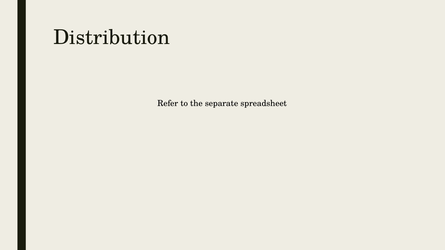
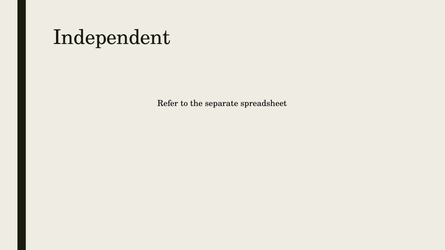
Distribution: Distribution -> Independent
